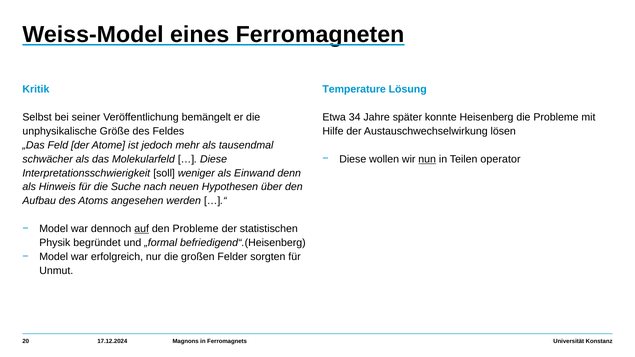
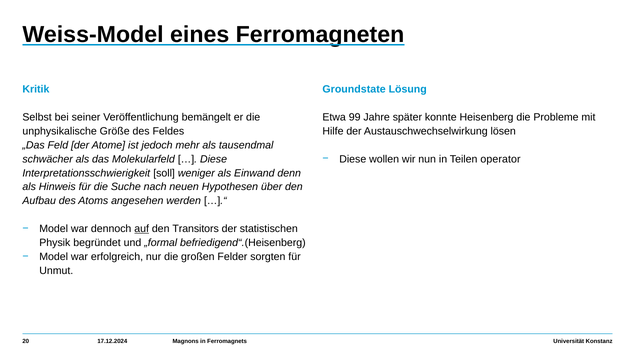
Temperature: Temperature -> Groundstate
34: 34 -> 99
nun underline: present -> none
den Probleme: Probleme -> Transitors
